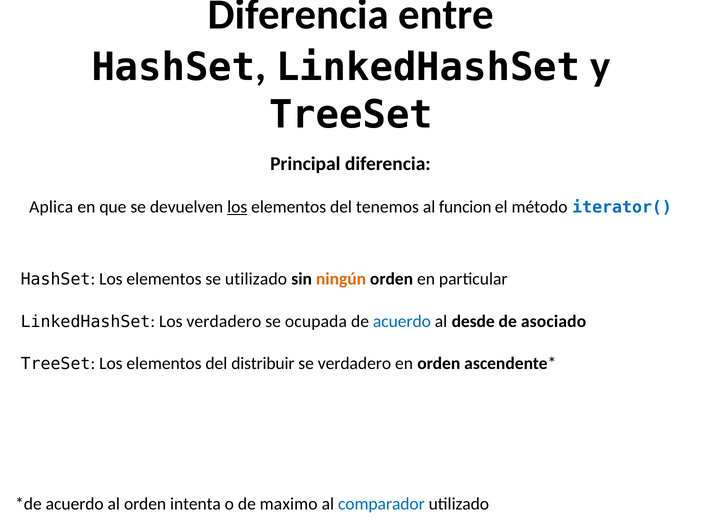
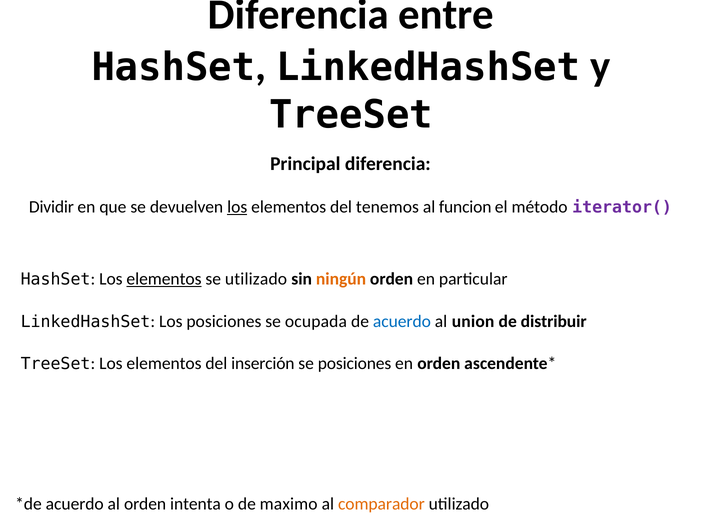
Aplica: Aplica -> Dividir
iterator( colour: blue -> purple
elementos at (164, 279) underline: none -> present
Los verdadero: verdadero -> posiciones
desde: desde -> union
asociado: asociado -> distribuir
distribuir: distribuir -> inserción
se verdadero: verdadero -> posiciones
comparador colour: blue -> orange
